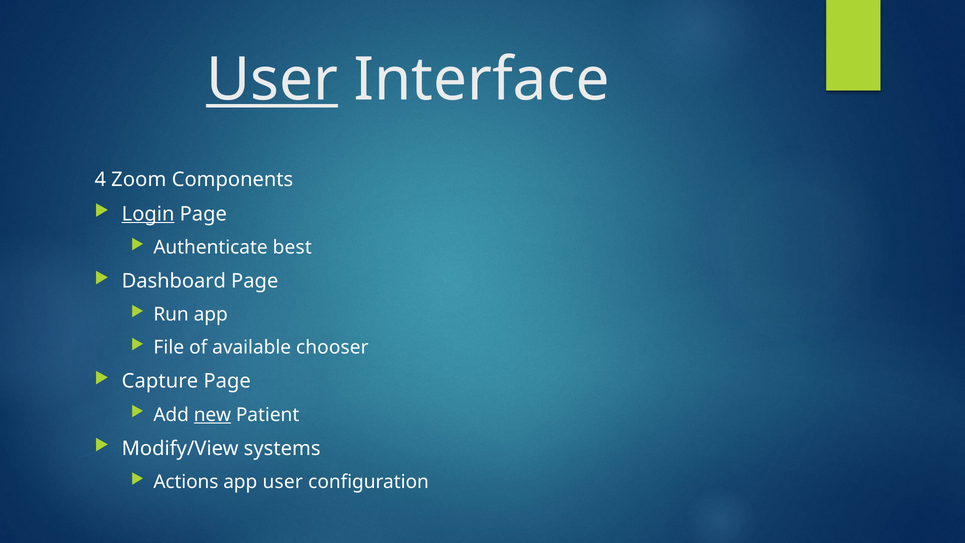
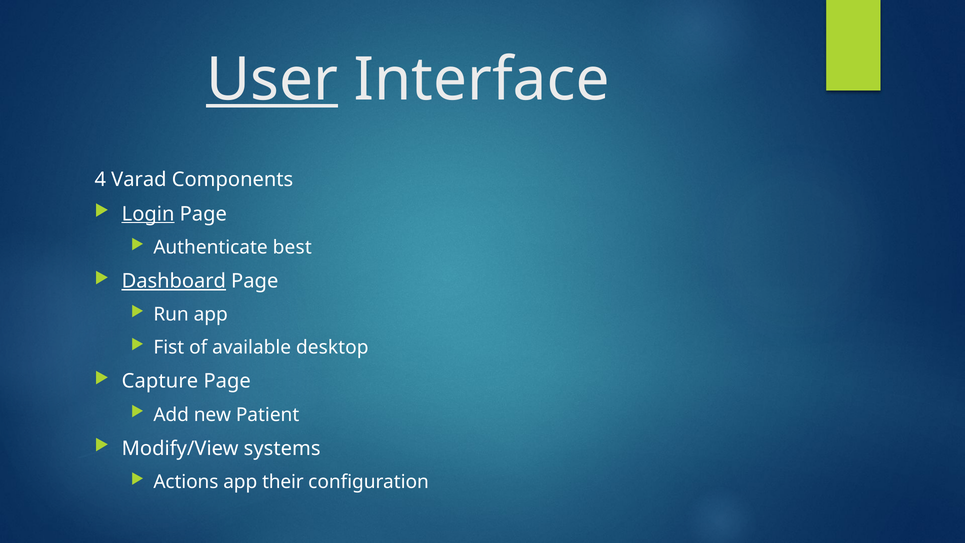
Zoom: Zoom -> Varad
Dashboard underline: none -> present
File: File -> Fist
chooser: chooser -> desktop
new underline: present -> none
app user: user -> their
